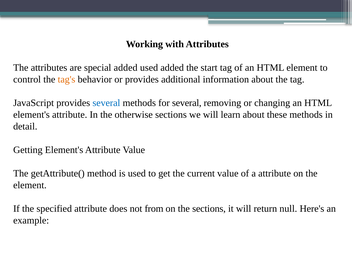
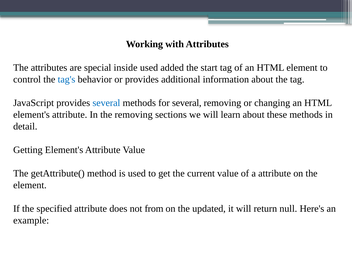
special added: added -> inside
tag's colour: orange -> blue
the otherwise: otherwise -> removing
the sections: sections -> updated
